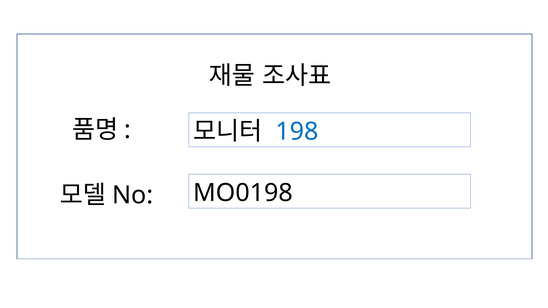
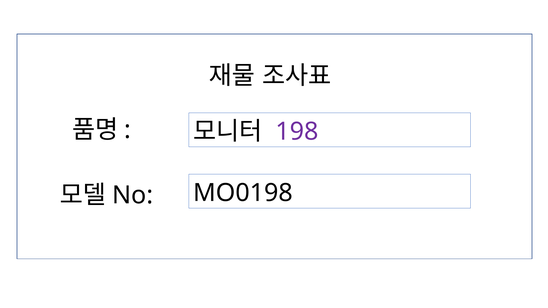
198 colour: blue -> purple
